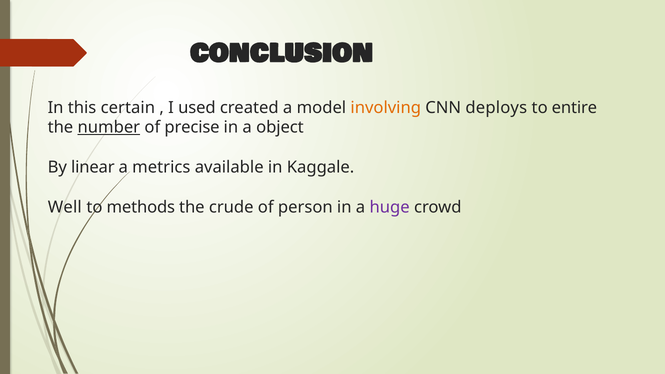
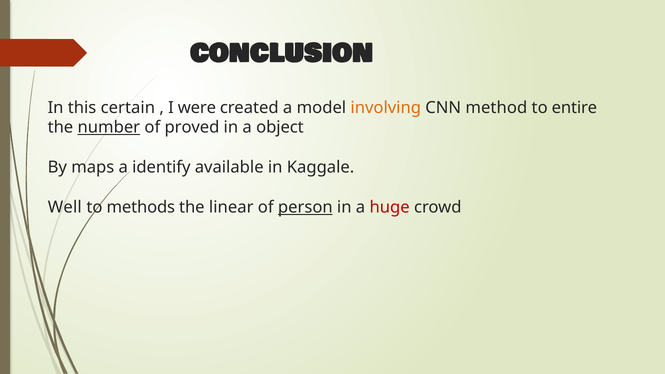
used: used -> were
deploys: deploys -> method
precise: precise -> proved
linear: linear -> maps
metrics: metrics -> identify
crude: crude -> linear
person underline: none -> present
huge colour: purple -> red
